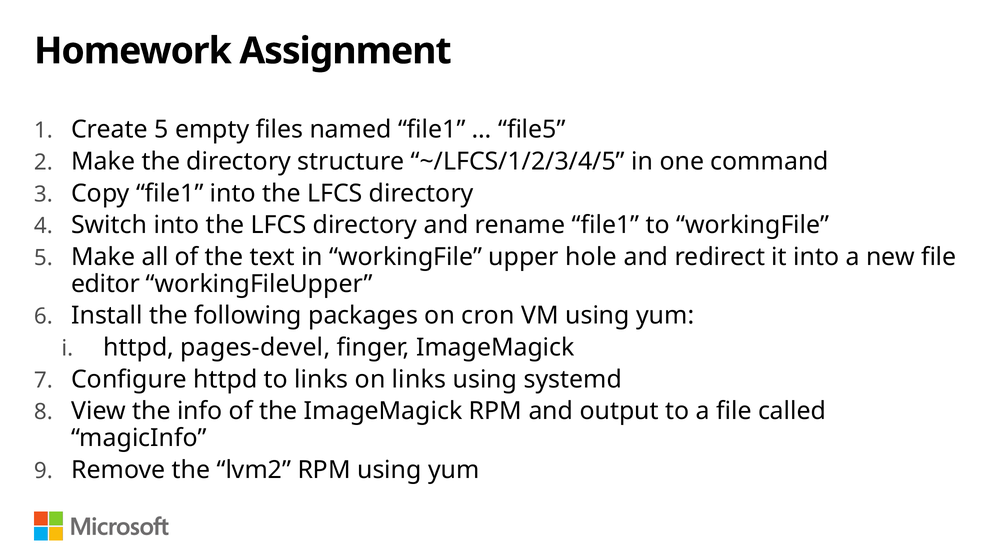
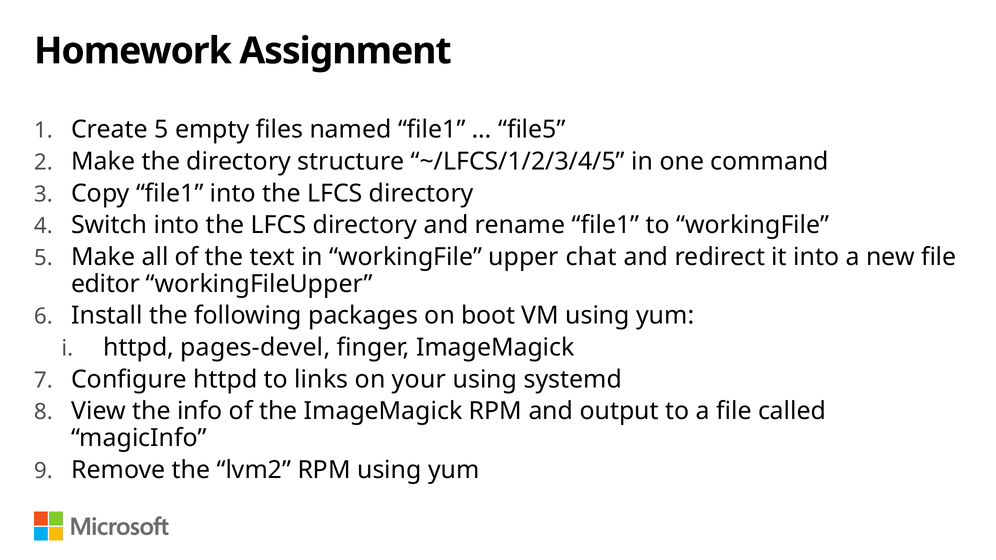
hole: hole -> chat
cron: cron -> boot
on links: links -> your
